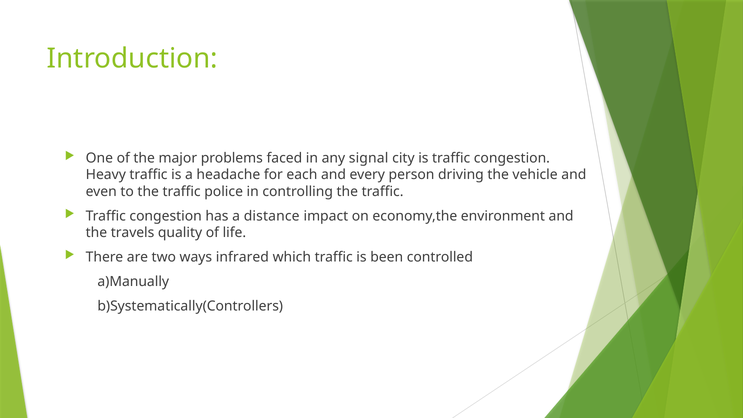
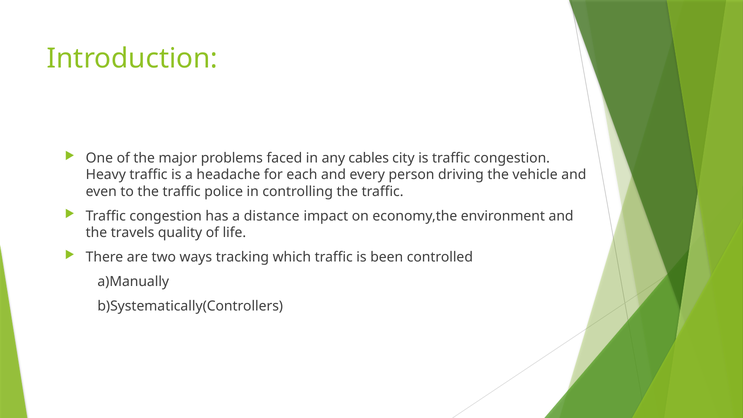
signal: signal -> cables
infrared: infrared -> tracking
